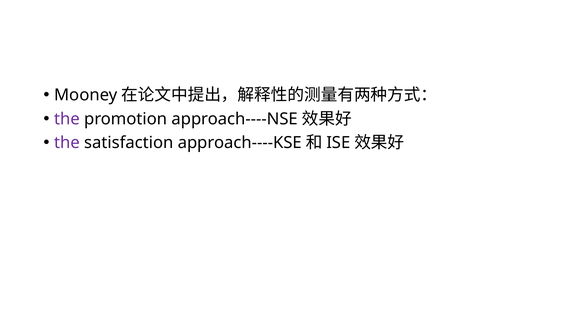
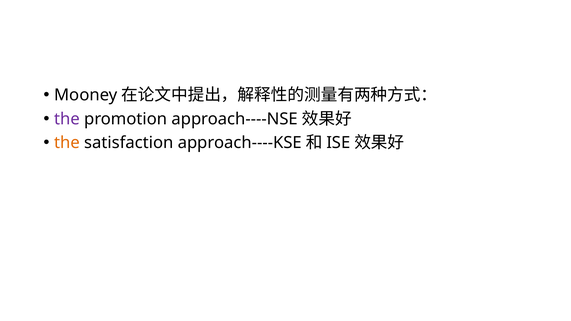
the at (67, 143) colour: purple -> orange
